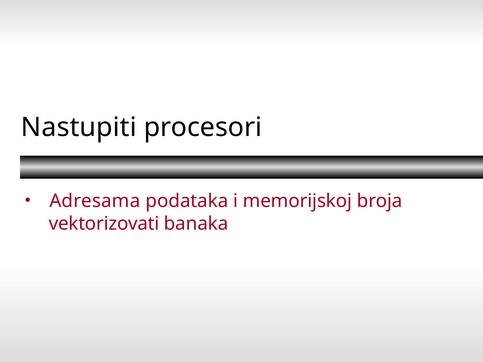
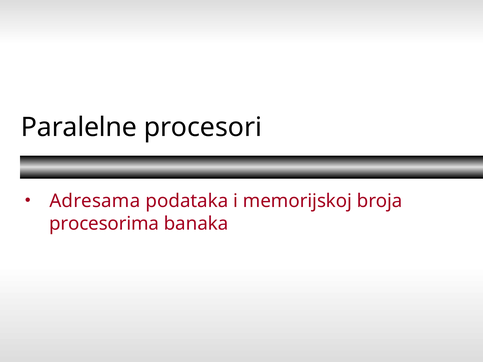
Nastupiti: Nastupiti -> Paralelne
vektorizovati: vektorizovati -> procesorima
